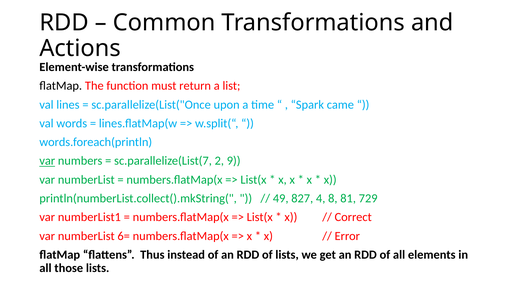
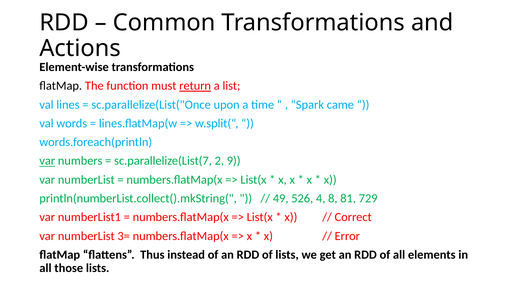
return underline: none -> present
827: 827 -> 526
6=: 6= -> 3=
